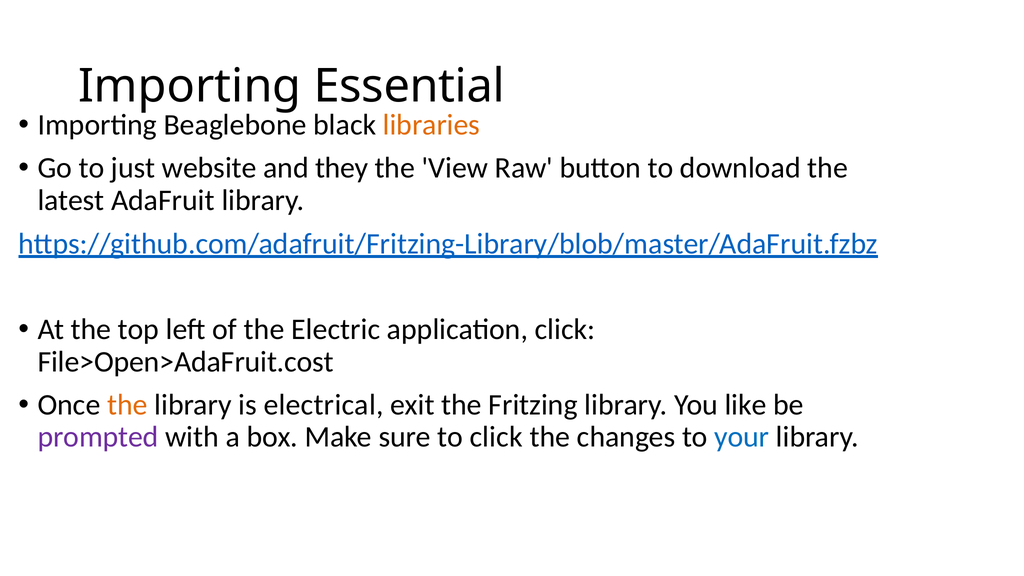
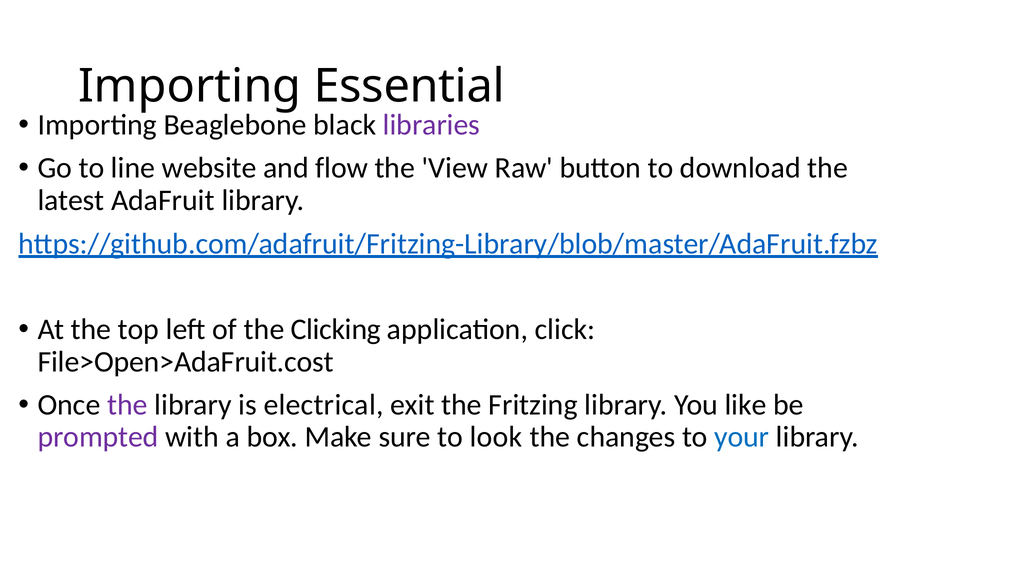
libraries colour: orange -> purple
just: just -> line
they: they -> flow
Electric: Electric -> Clicking
the at (127, 405) colour: orange -> purple
to click: click -> look
